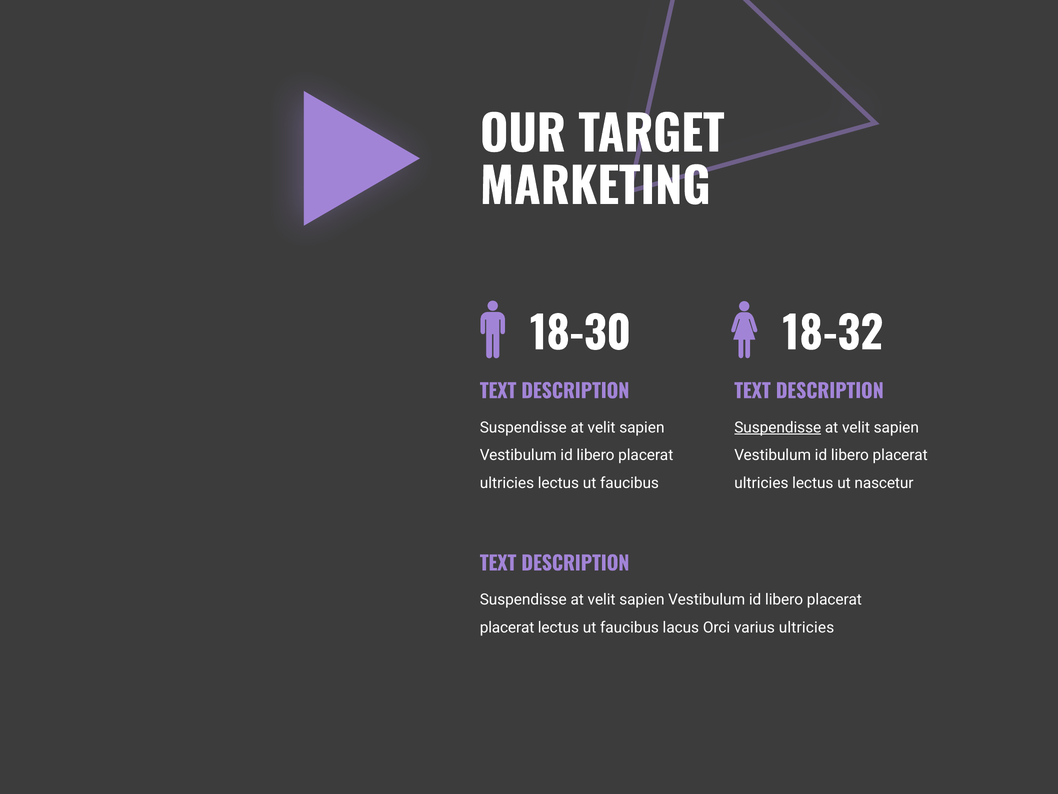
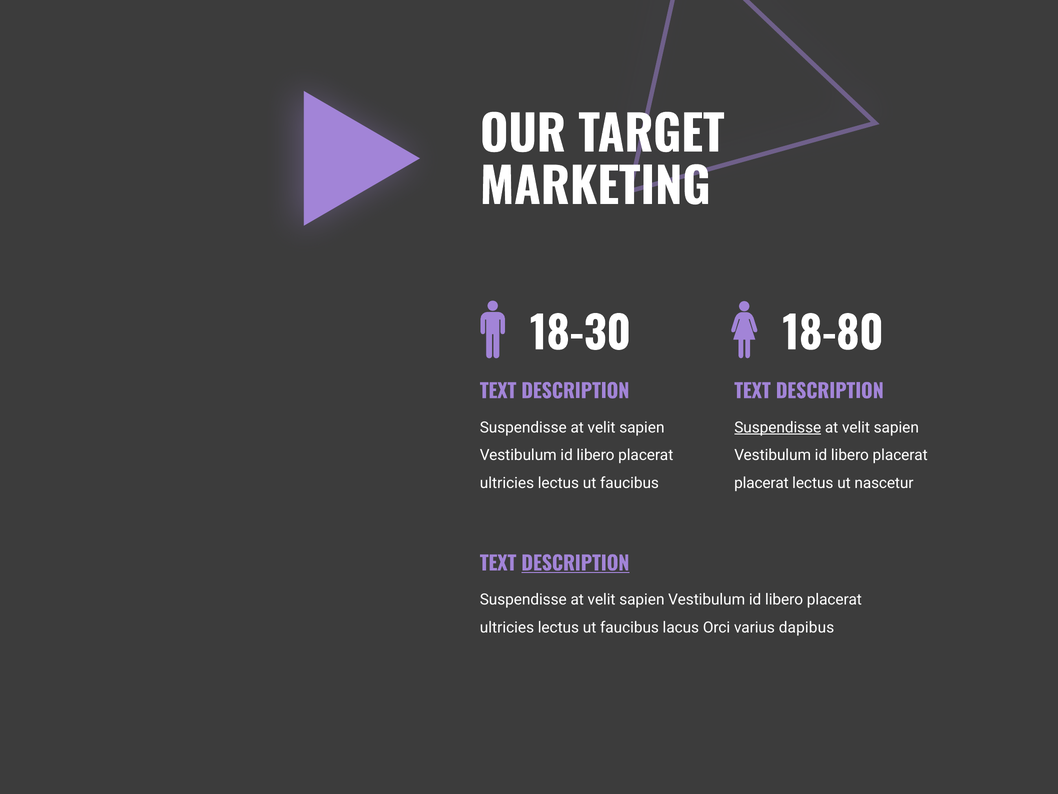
18-32: 18-32 -> 18-80
ultricies at (761, 483): ultricies -> placerat
DESCRIPTION at (575, 564) underline: none -> present
placerat at (507, 627): placerat -> ultricies
varius ultricies: ultricies -> dapibus
